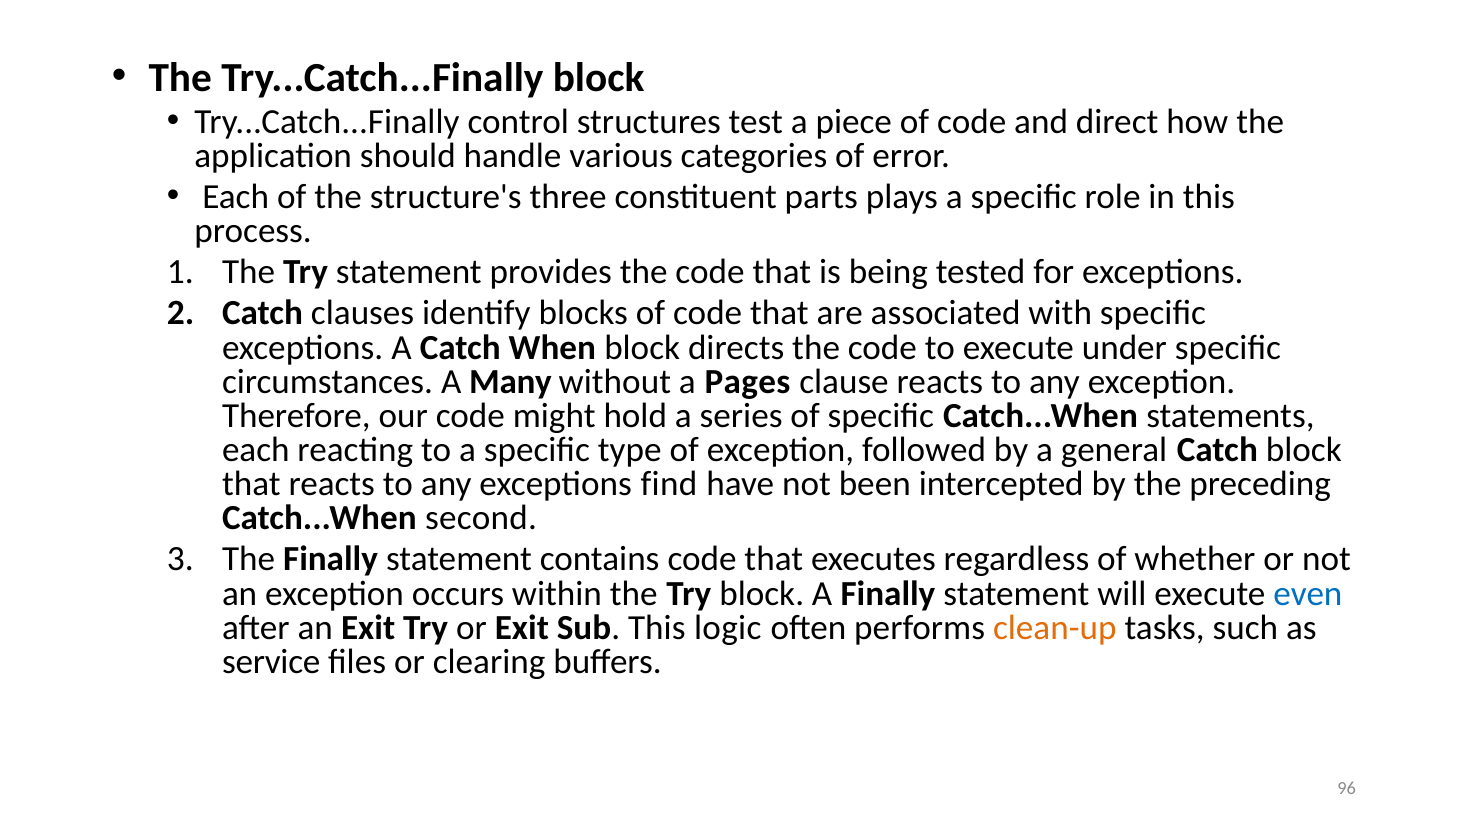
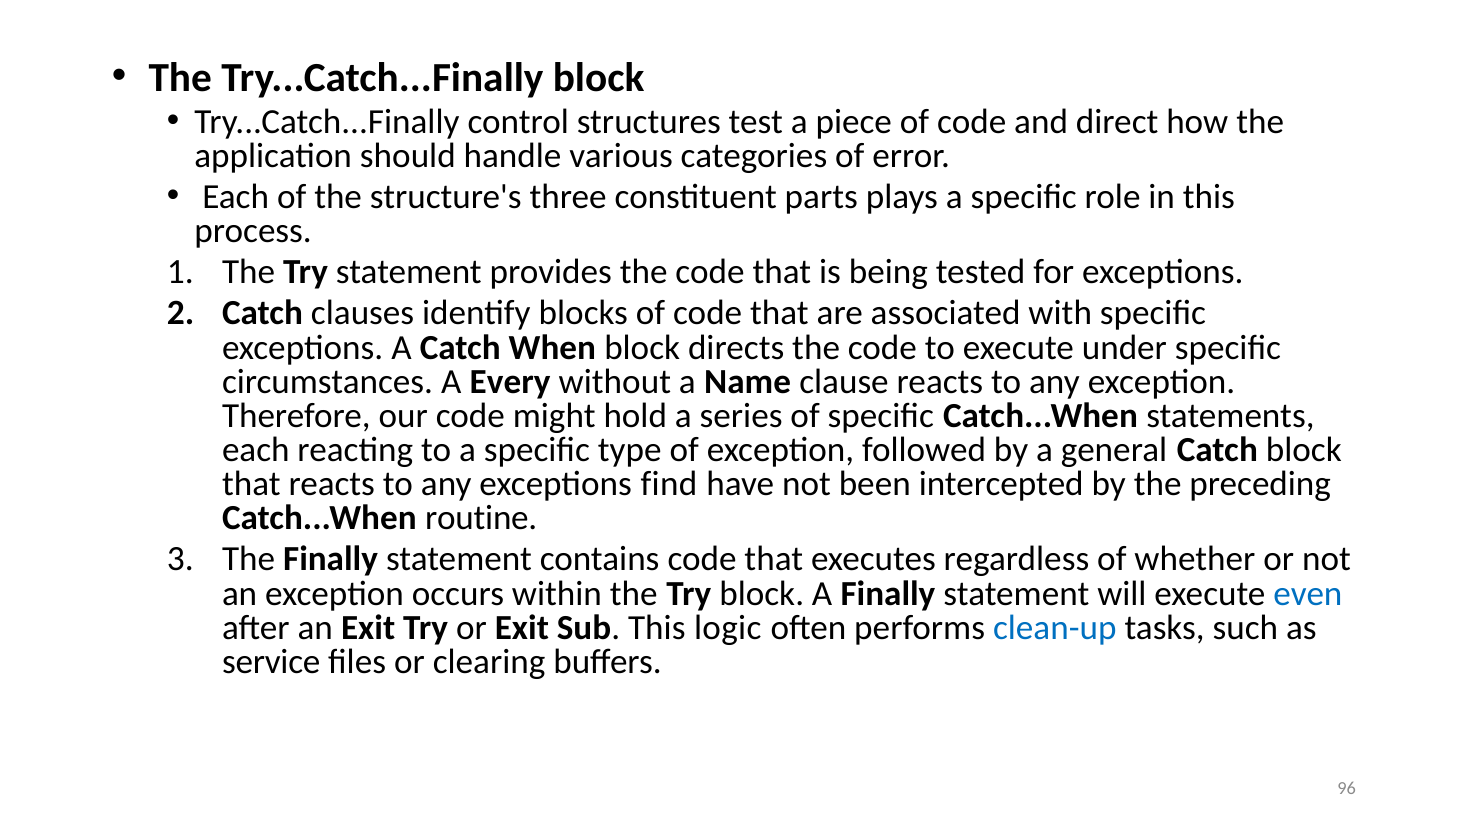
Many: Many -> Every
Pages: Pages -> Name
second: second -> routine
clean-up colour: orange -> blue
